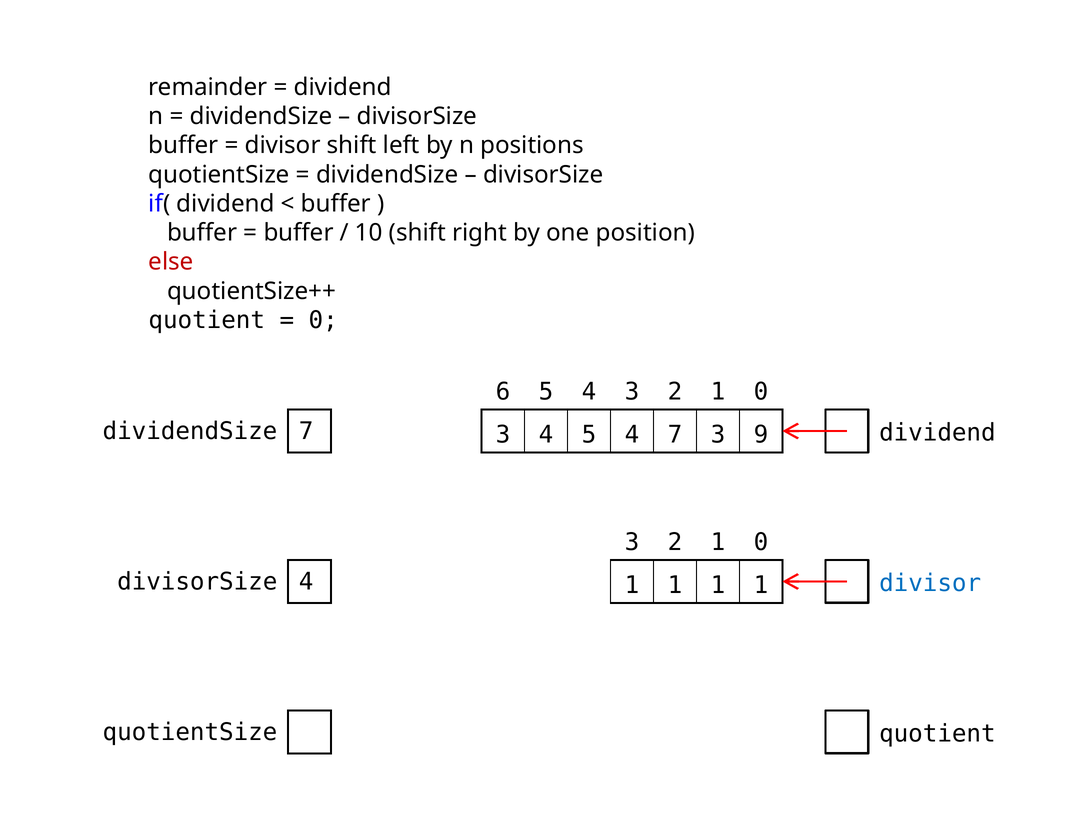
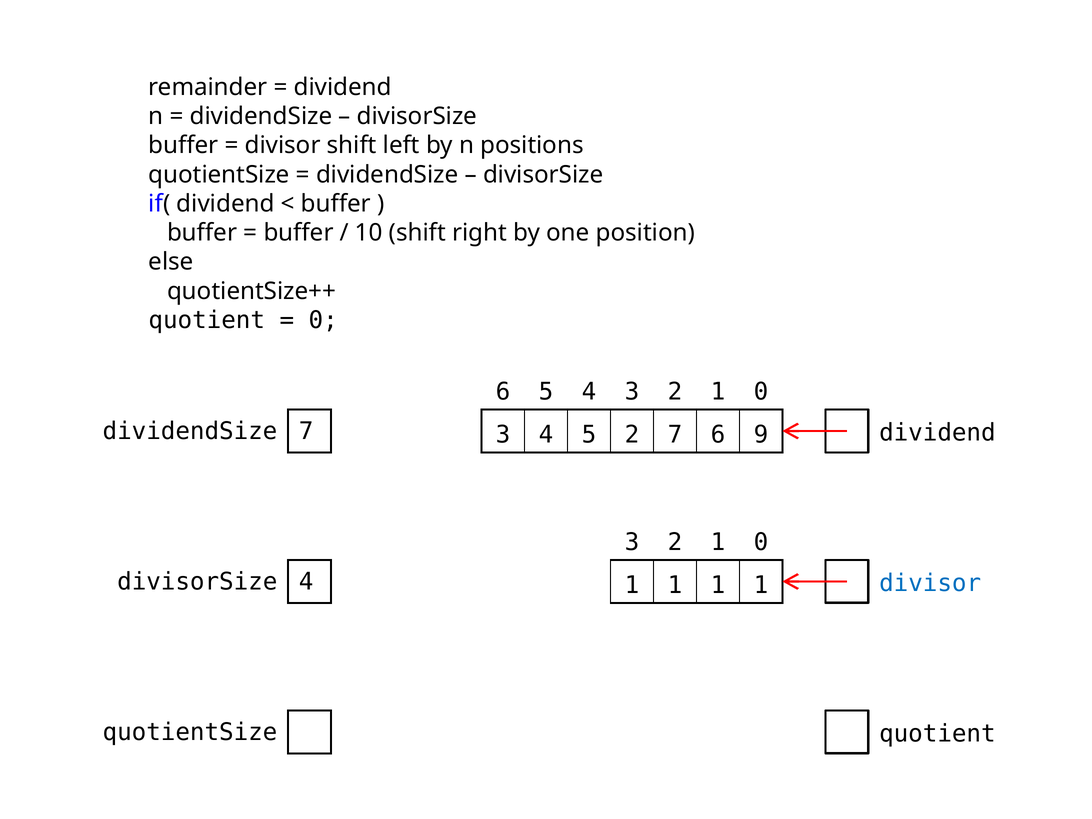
else colour: red -> black
4 5 4: 4 -> 2
7 3: 3 -> 6
